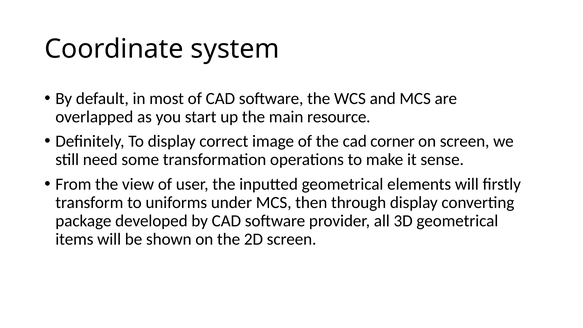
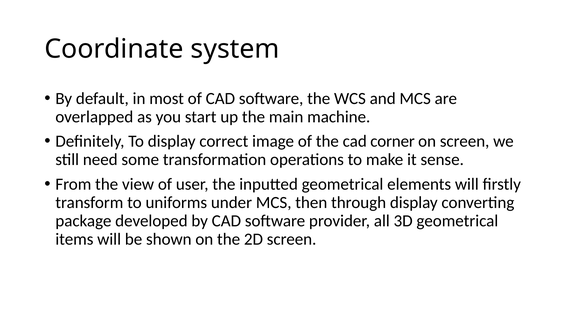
resource: resource -> machine
